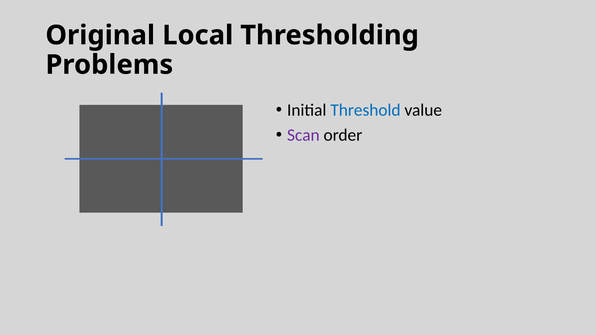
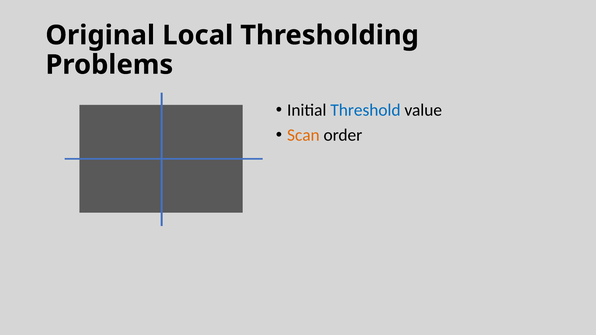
Scan colour: purple -> orange
